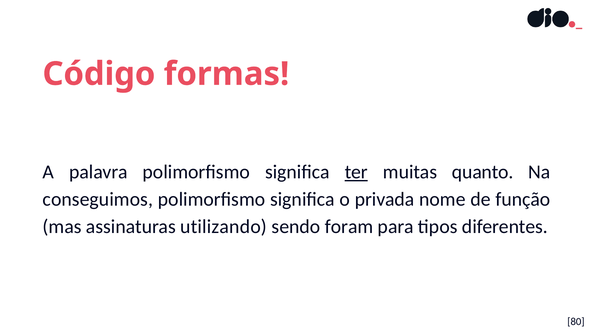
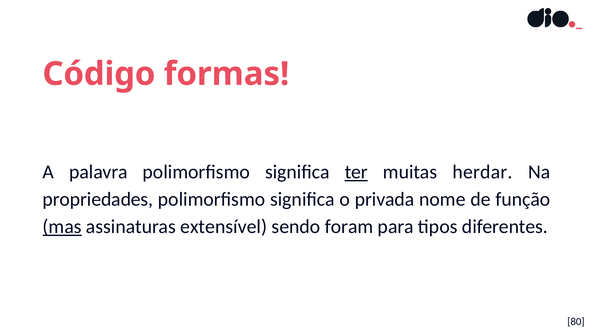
quanto: quanto -> herdar
conseguimos: conseguimos -> propriedades
mas underline: none -> present
utilizando: utilizando -> extensível
